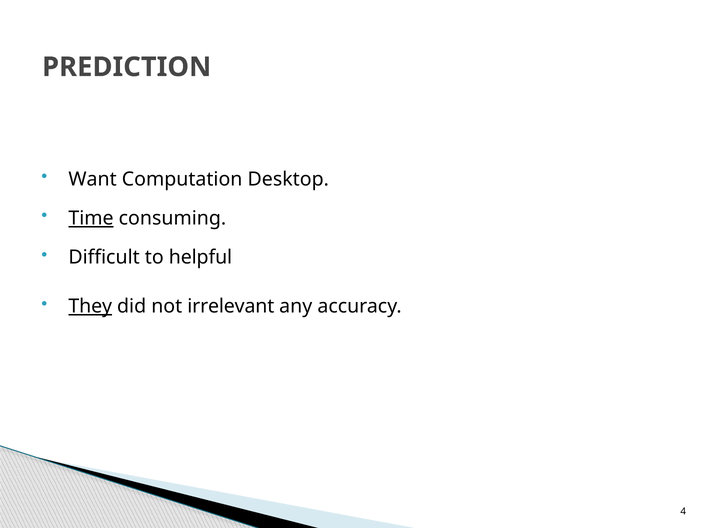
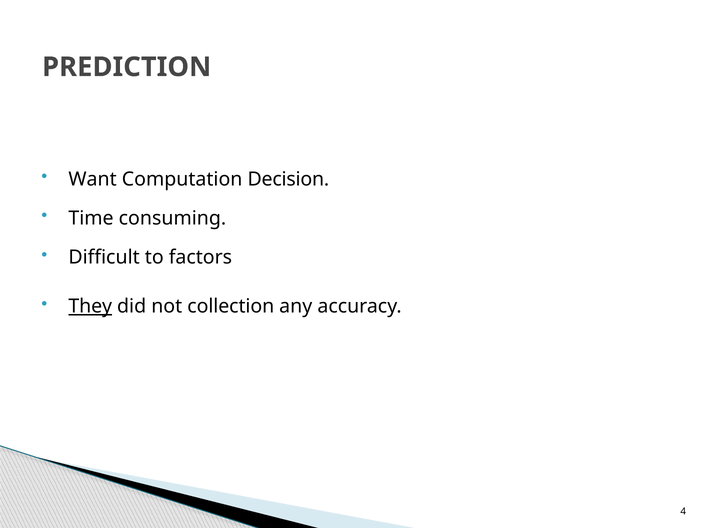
Desktop: Desktop -> Decision
Time underline: present -> none
helpful: helpful -> factors
irrelevant: irrelevant -> collection
